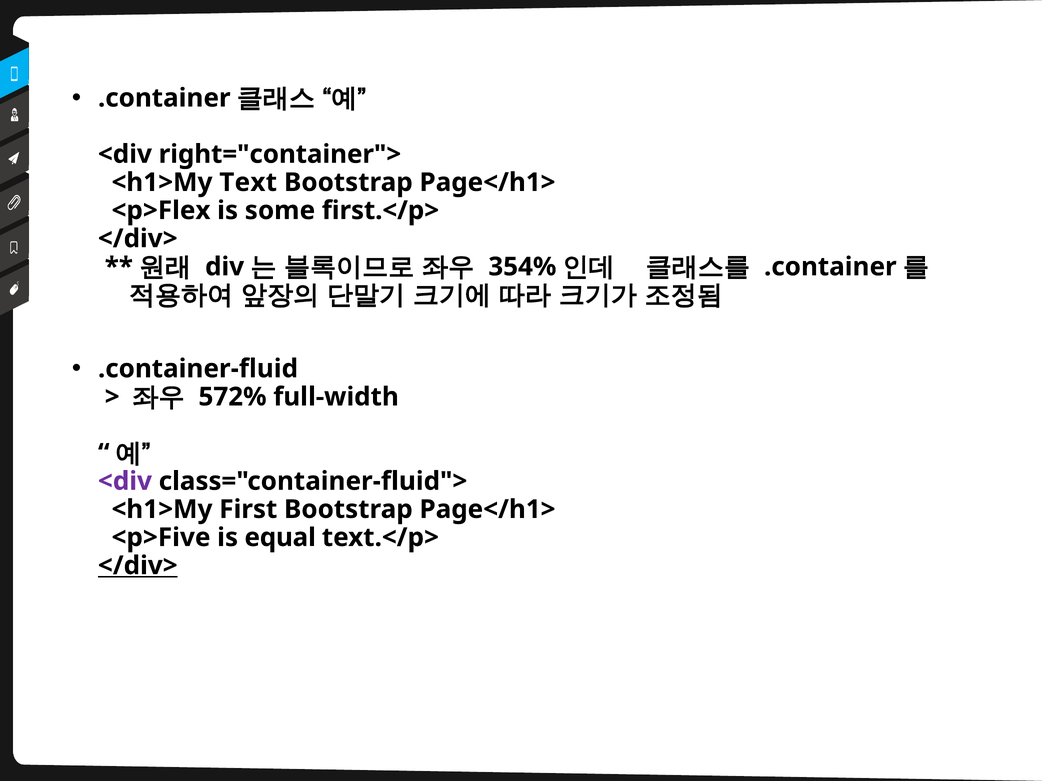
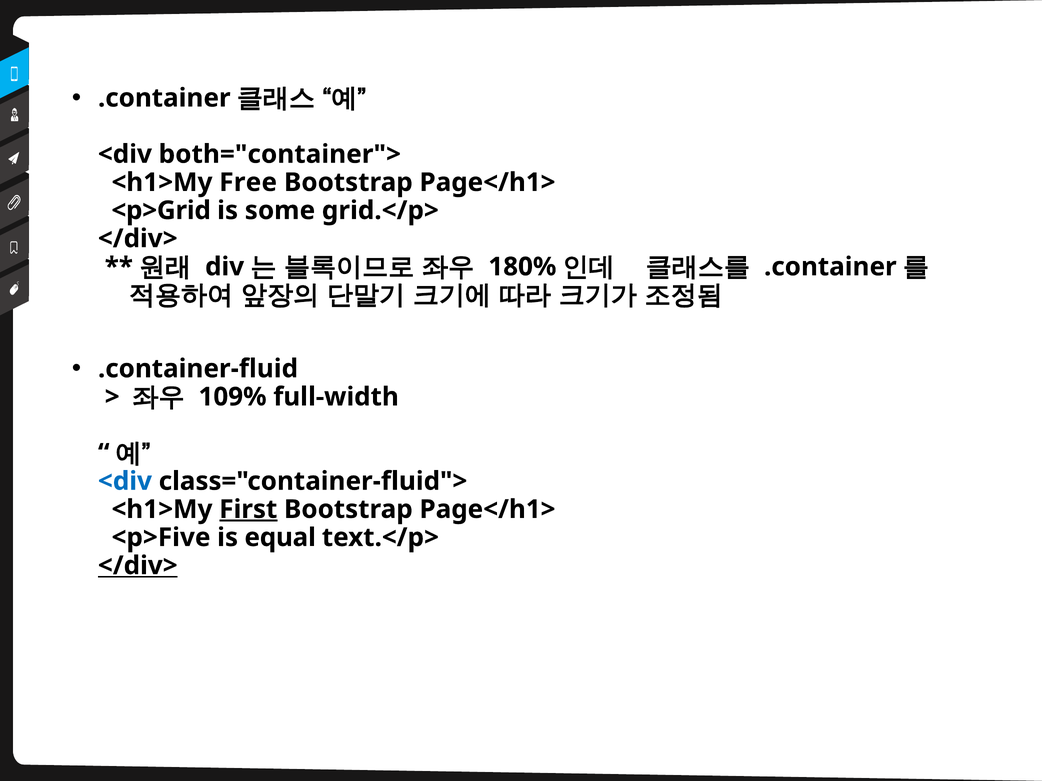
right="container">: right="container"> -> both="container">
Text: Text -> Free
<p>Flex: <p>Flex -> <p>Grid
first.</p>: first.</p> -> grid.</p>
354%: 354% -> 180%
572%: 572% -> 109%
<div at (125, 482) colour: purple -> blue
First underline: none -> present
